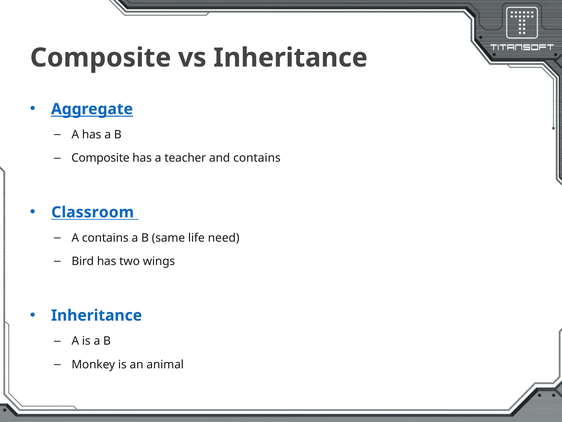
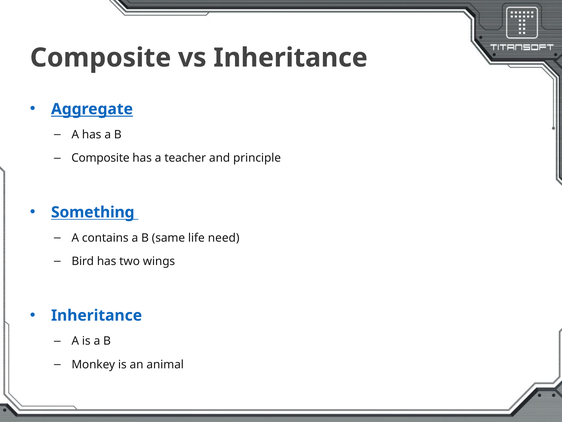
and contains: contains -> principle
Classroom: Classroom -> Something
